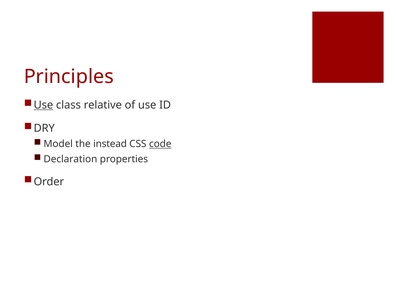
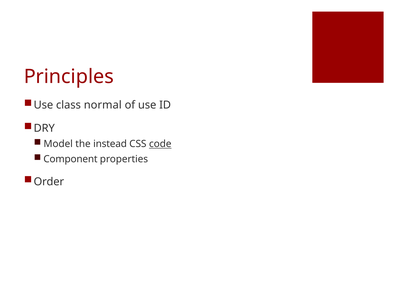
Use at (43, 105) underline: present -> none
relative: relative -> normal
Declaration: Declaration -> Component
